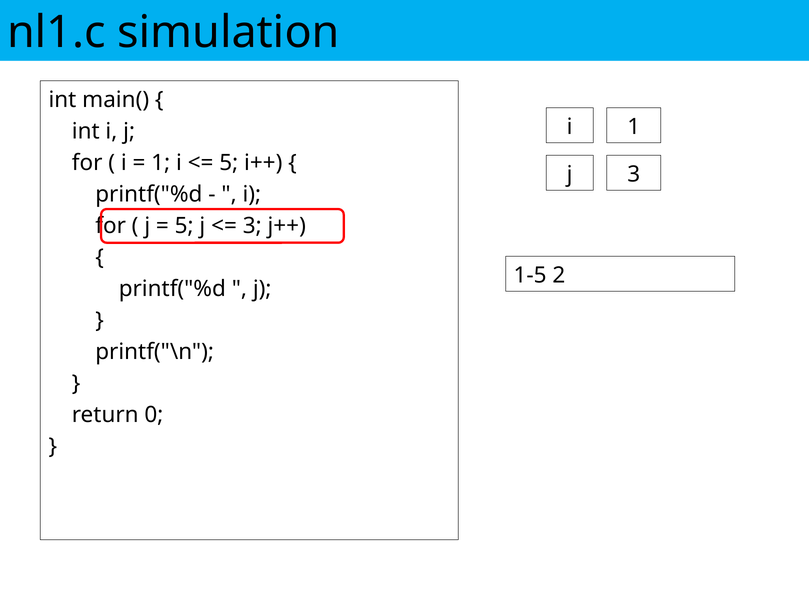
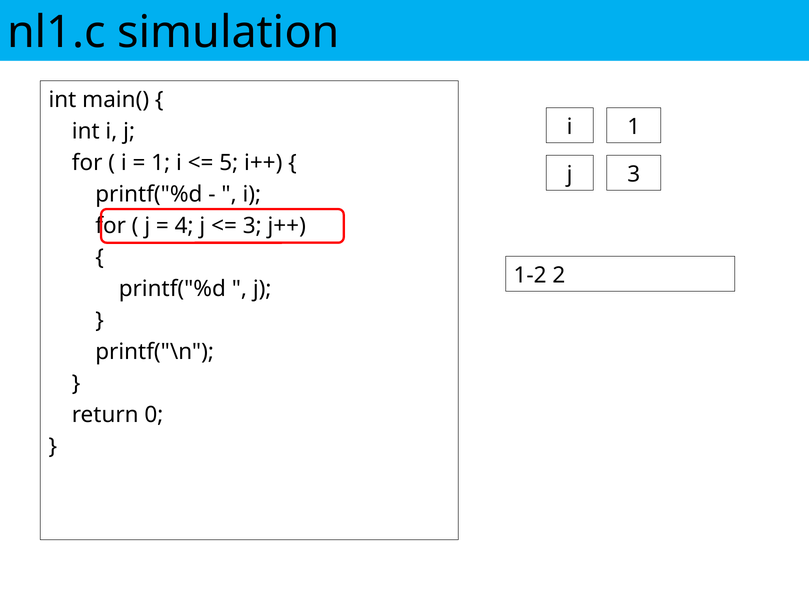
5 at (184, 226): 5 -> 4
1-5: 1-5 -> 1-2
